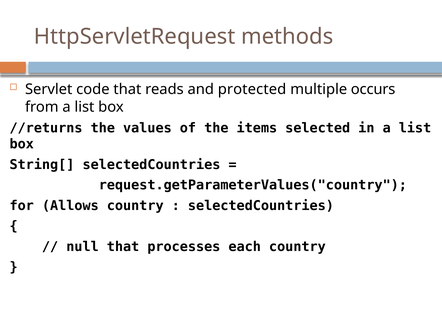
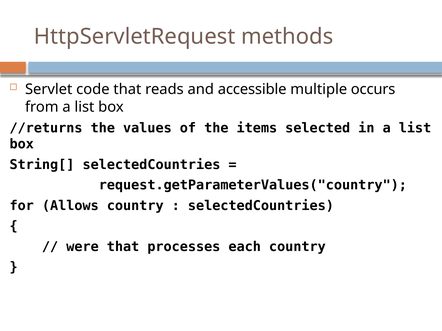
protected: protected -> accessible
null: null -> were
